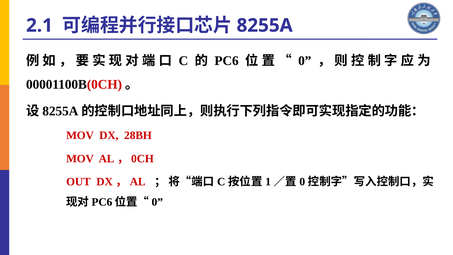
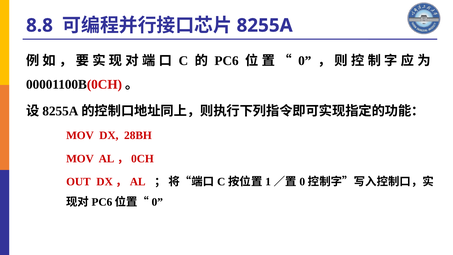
2.1: 2.1 -> 8.8
